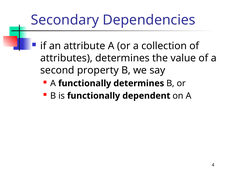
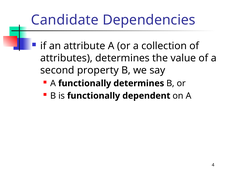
Secondary: Secondary -> Candidate
